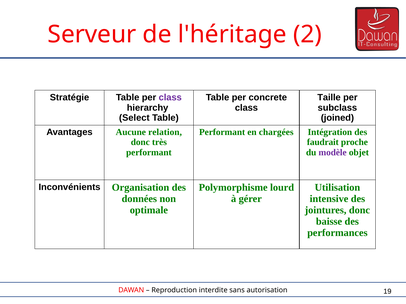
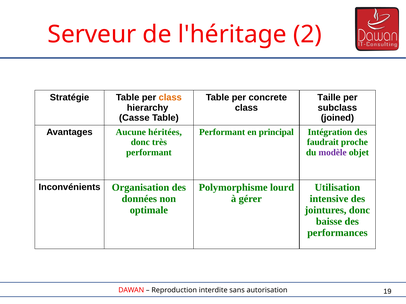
class at (170, 97) colour: purple -> orange
Select: Select -> Casse
chargées: chargées -> principal
relation: relation -> héritées
